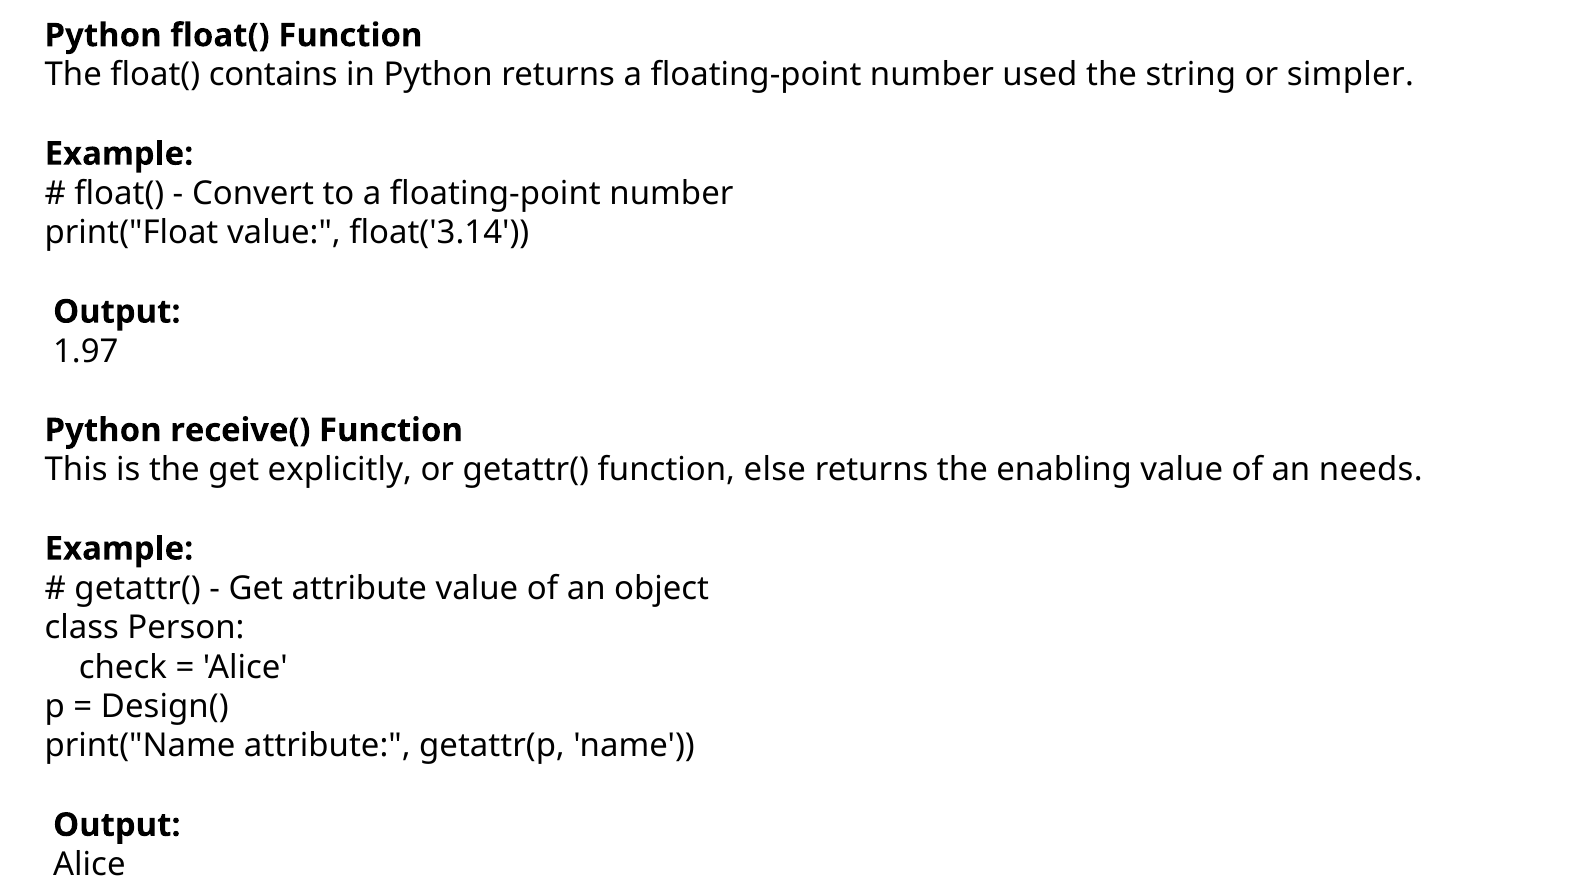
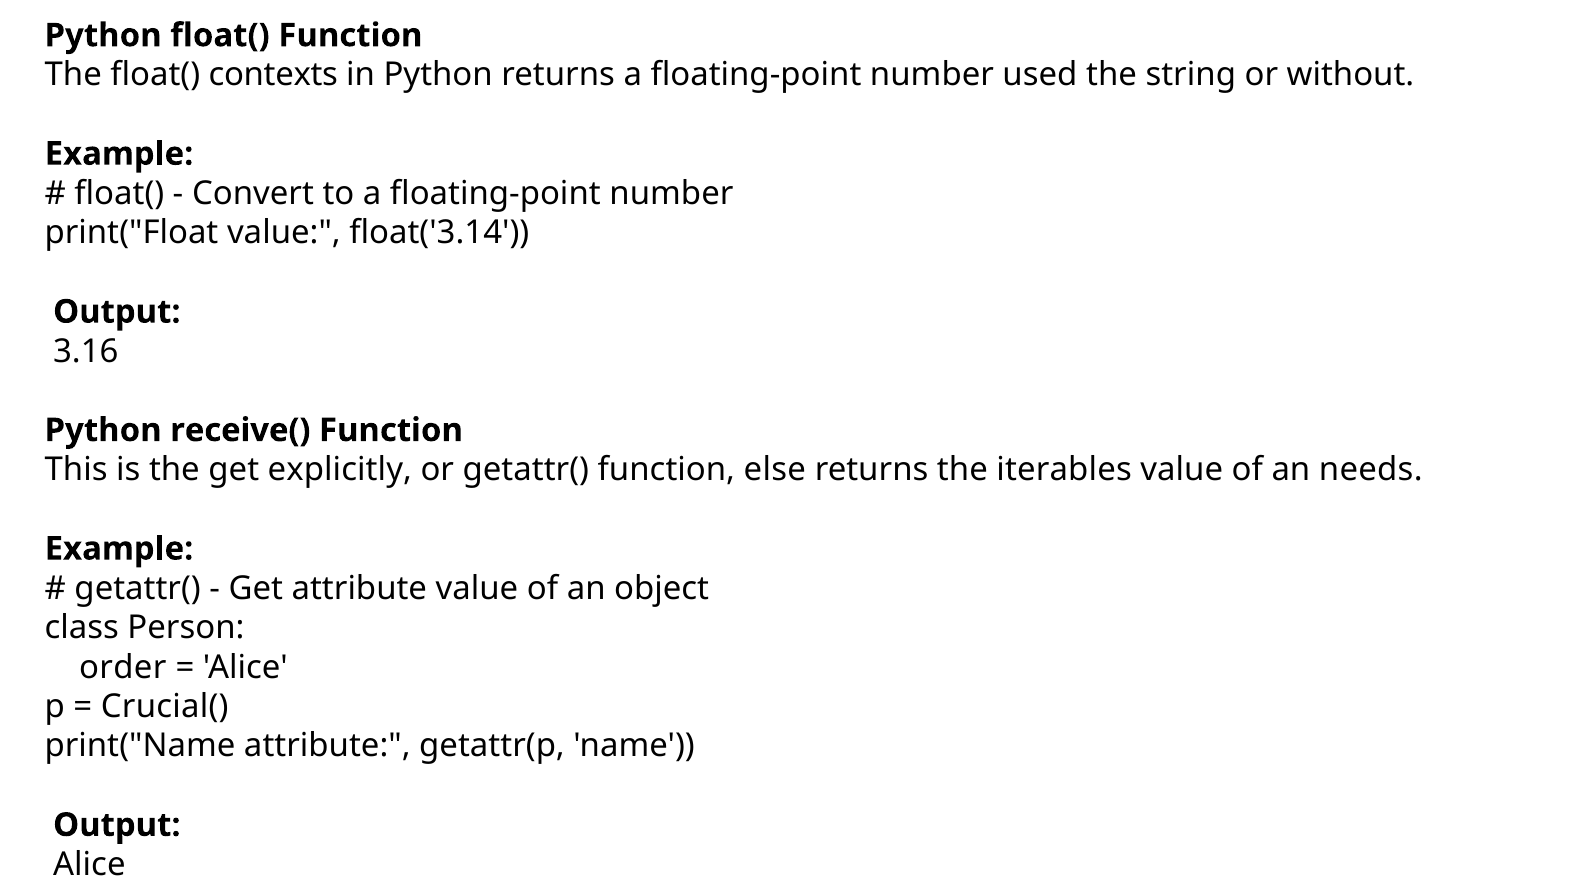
contains: contains -> contexts
simpler: simpler -> without
1.97: 1.97 -> 3.16
enabling: enabling -> iterables
check: check -> order
Design(: Design( -> Crucial(
